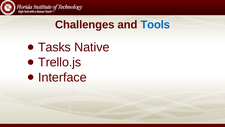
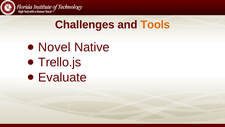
Tools colour: blue -> orange
Tasks: Tasks -> Novel
Interface: Interface -> Evaluate
